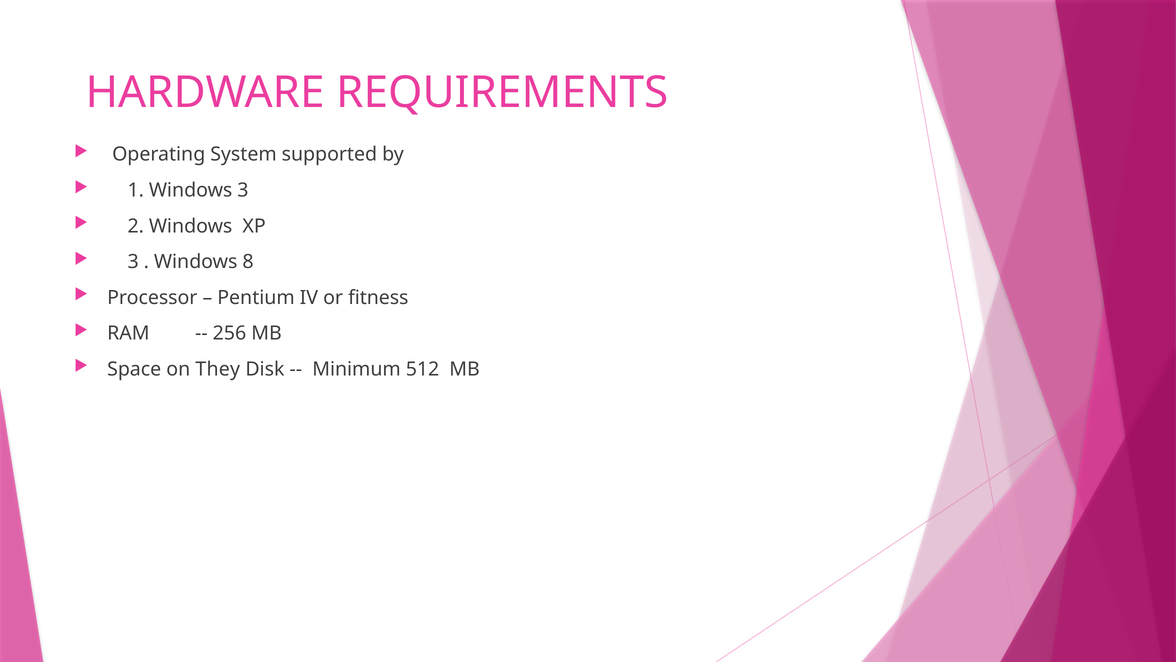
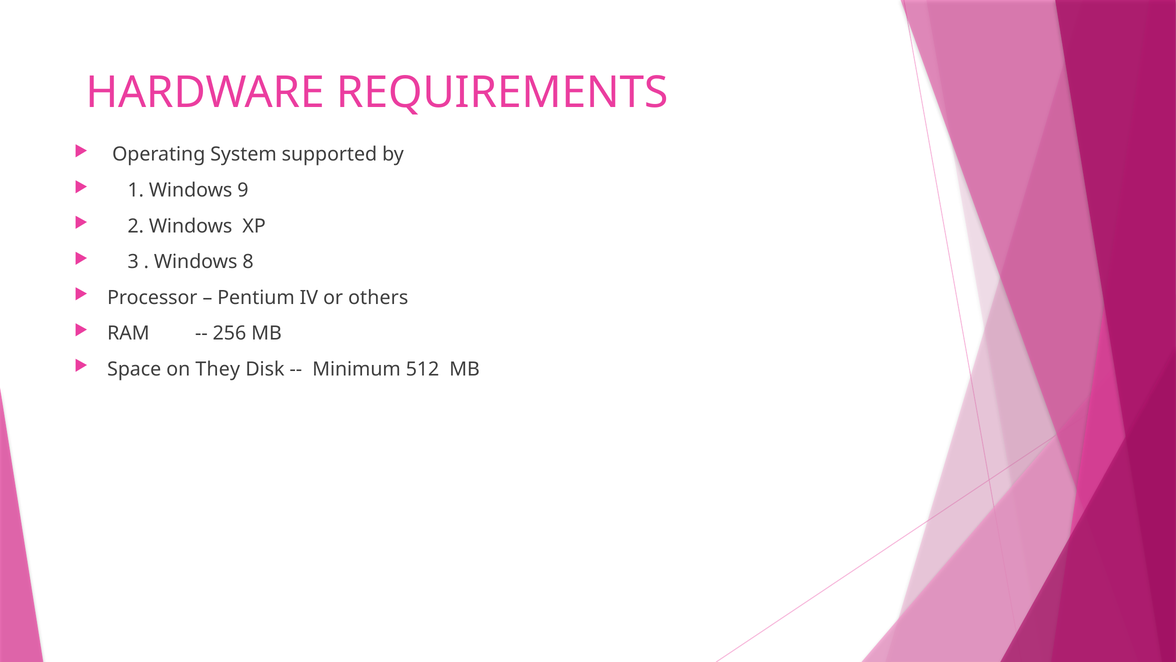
Windows 3: 3 -> 9
fitness: fitness -> others
